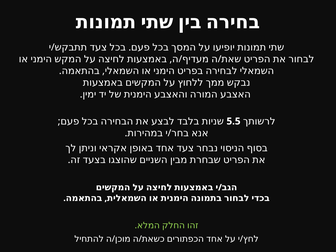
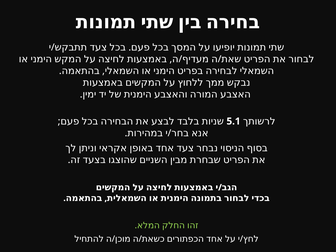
5.5: 5.5 -> 5.1
